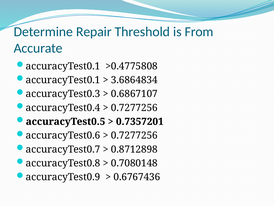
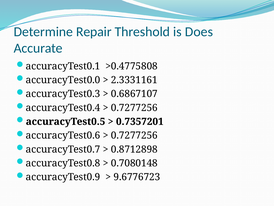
From: From -> Does
accuracyTest0.1 at (63, 80): accuracyTest0.1 -> accuracyTest0.0
3.6864834: 3.6864834 -> 2.3331161
0.6767436: 0.6767436 -> 9.6776723
